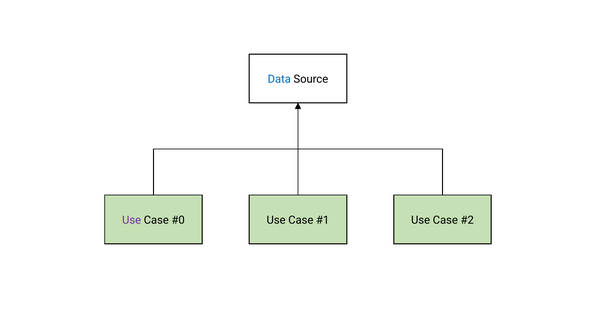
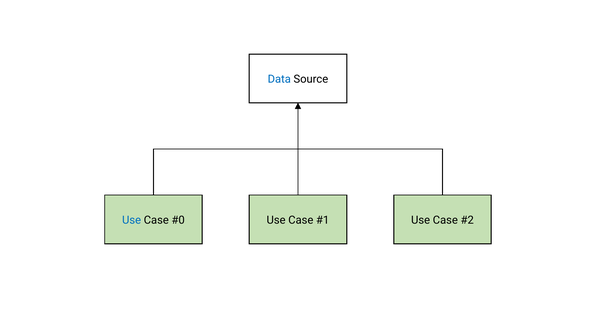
Use at (132, 220) colour: purple -> blue
